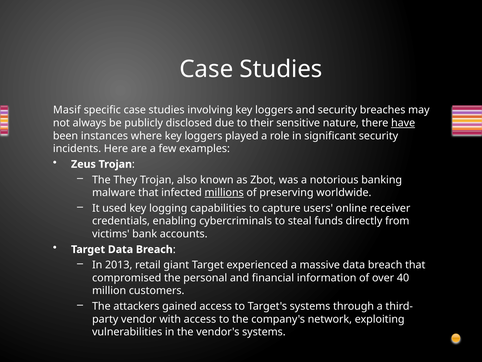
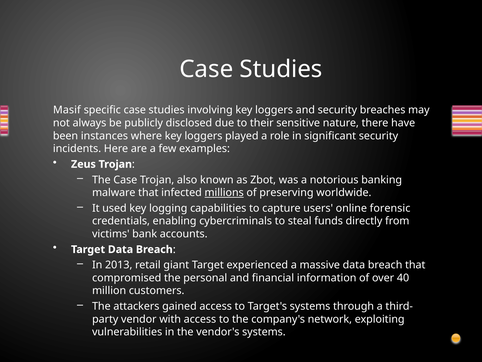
have underline: present -> none
The They: They -> Case
receiver: receiver -> forensic
